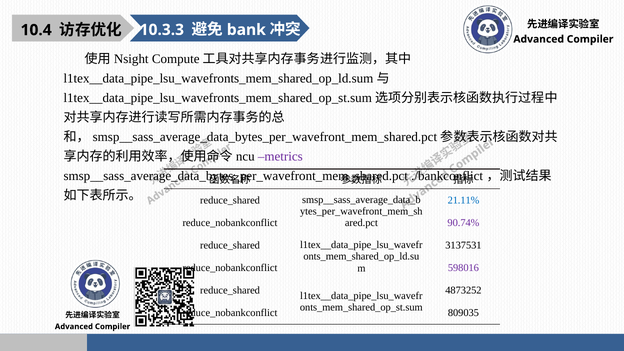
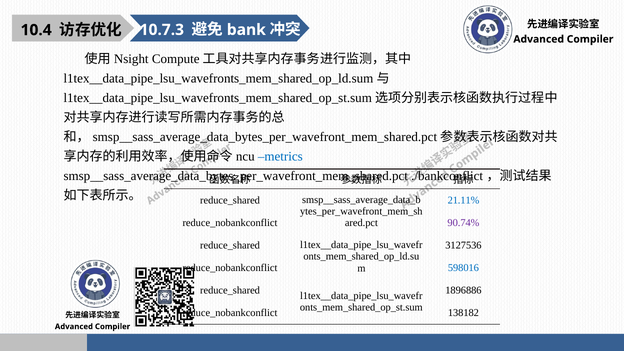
10.3.3: 10.3.3 -> 10.7.3
metrics colour: purple -> blue
3137531: 3137531 -> 3127536
598016 colour: purple -> blue
4873252: 4873252 -> 1896886
809035: 809035 -> 138182
